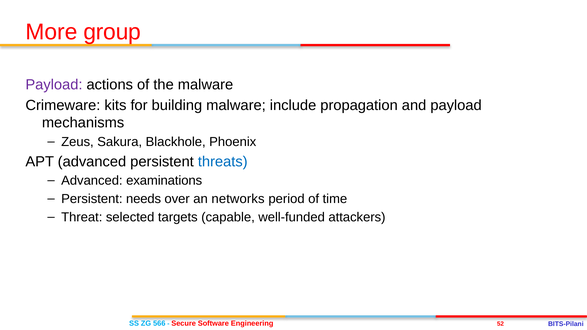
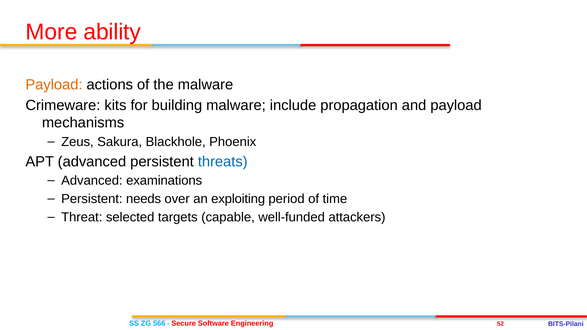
group: group -> ability
Payload at (54, 85) colour: purple -> orange
networks: networks -> exploiting
